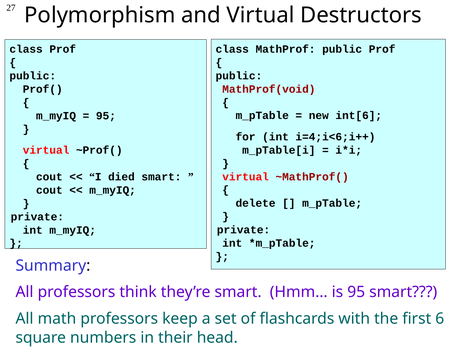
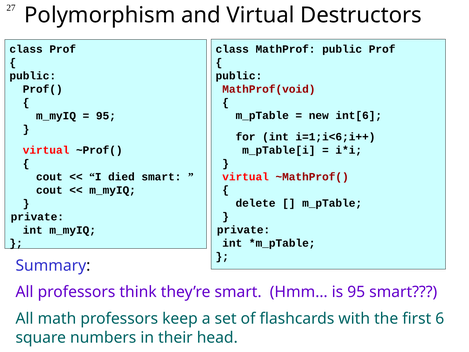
i=4;i<6;i++: i=4;i<6;i++ -> i=1;i<6;i++
